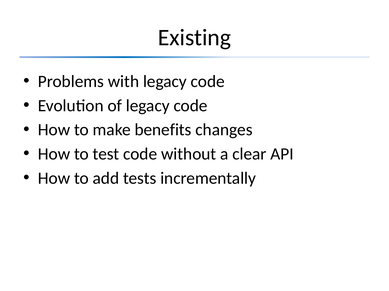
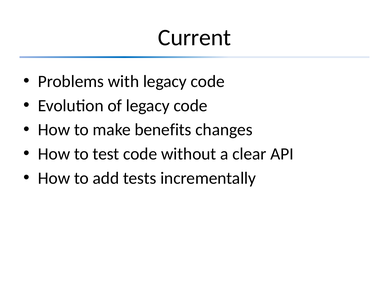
Existing: Existing -> Current
